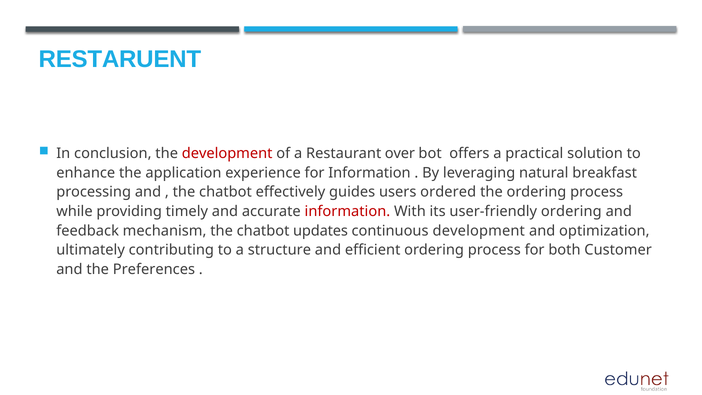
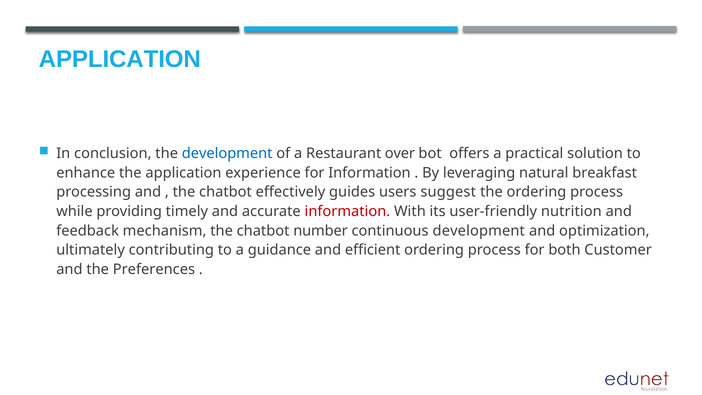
RESTARUENT at (120, 59): RESTARUENT -> APPLICATION
development at (227, 153) colour: red -> blue
ordered: ordered -> suggest
user-friendly ordering: ordering -> nutrition
updates: updates -> number
structure: structure -> guidance
